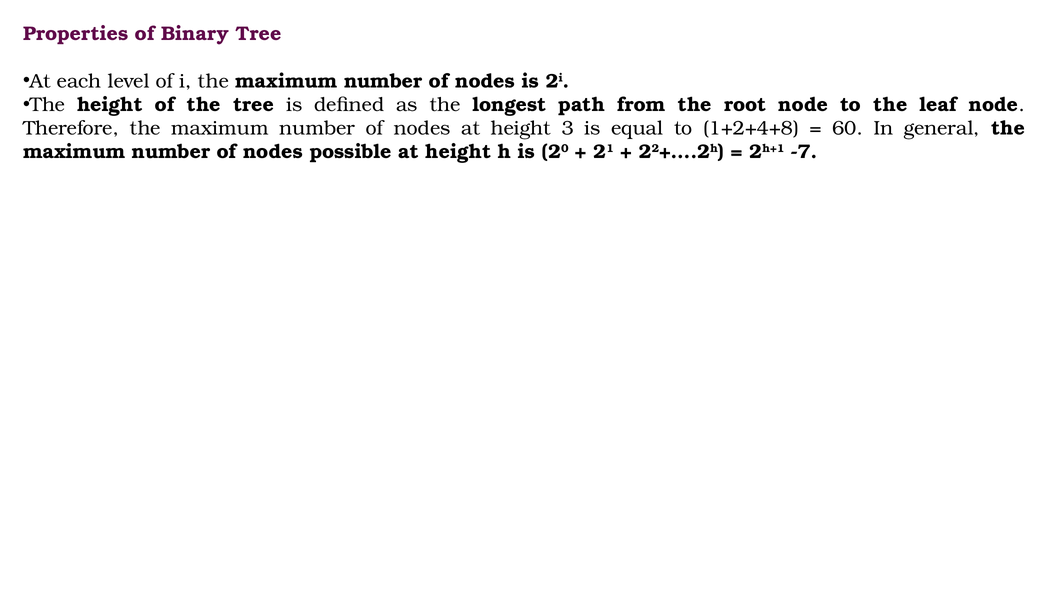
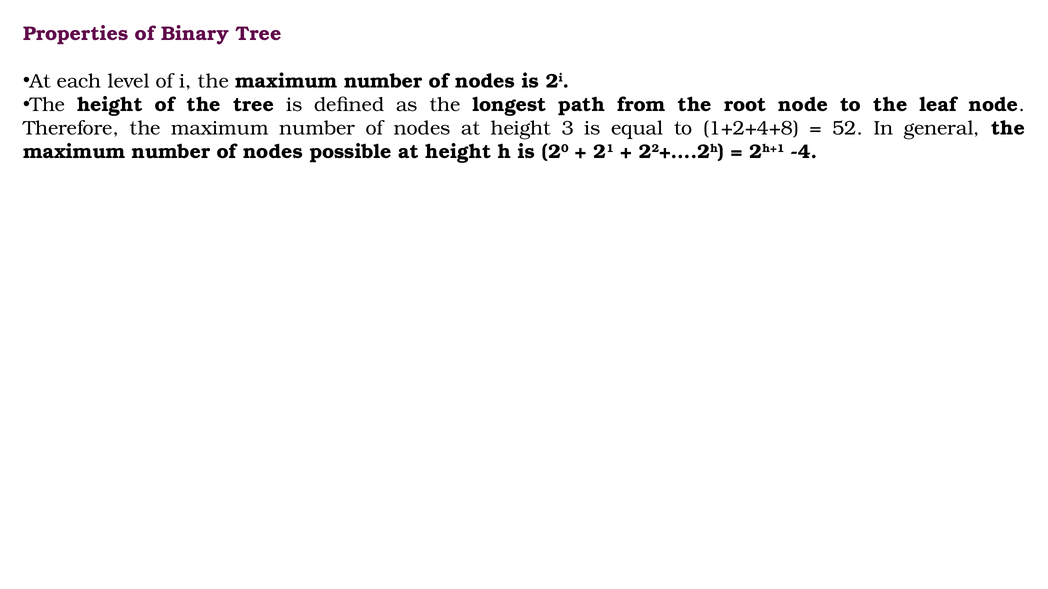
60: 60 -> 52
-7: -7 -> -4
